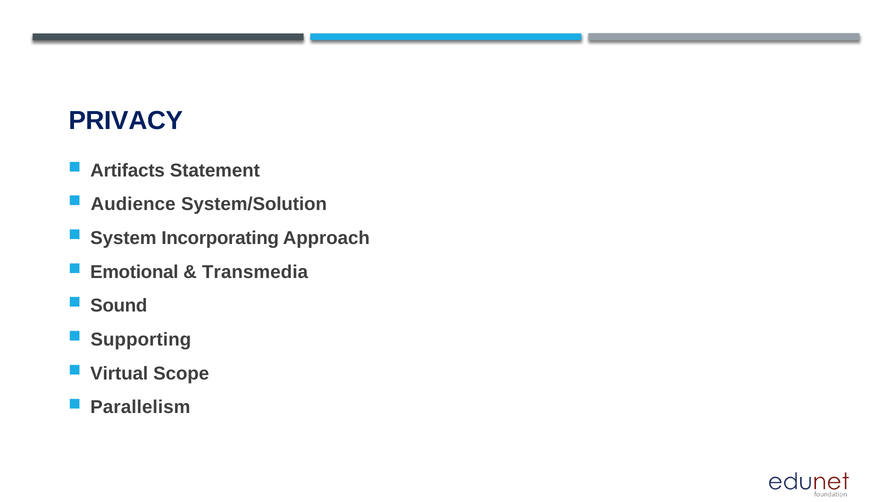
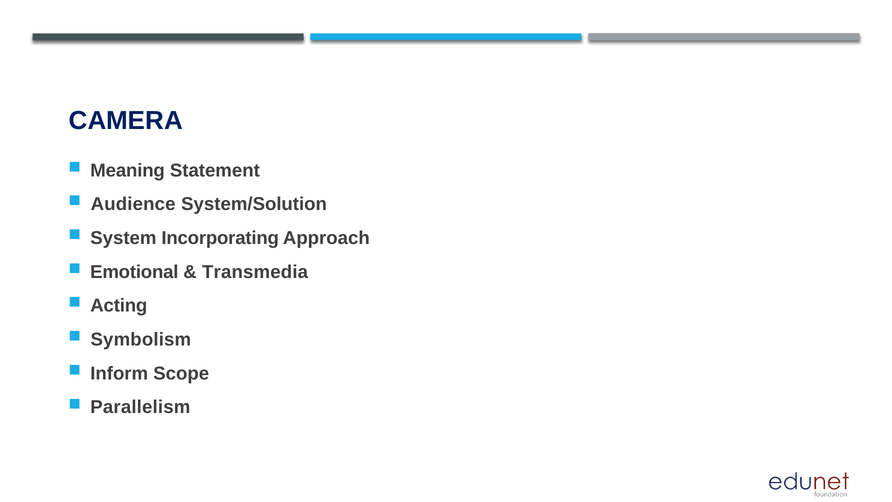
PRIVACY: PRIVACY -> CAMERA
Artifacts: Artifacts -> Meaning
Sound: Sound -> Acting
Supporting: Supporting -> Symbolism
Virtual: Virtual -> Inform
